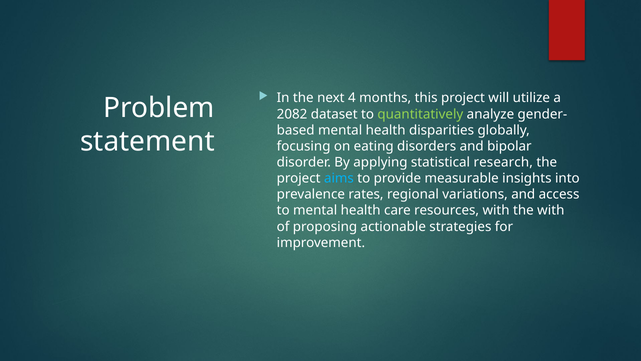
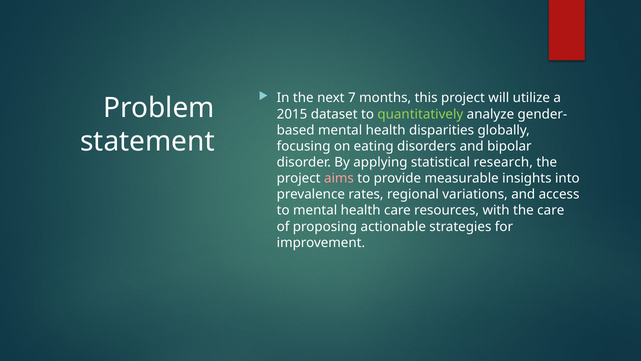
4: 4 -> 7
2082: 2082 -> 2015
aims colour: light blue -> pink
the with: with -> care
